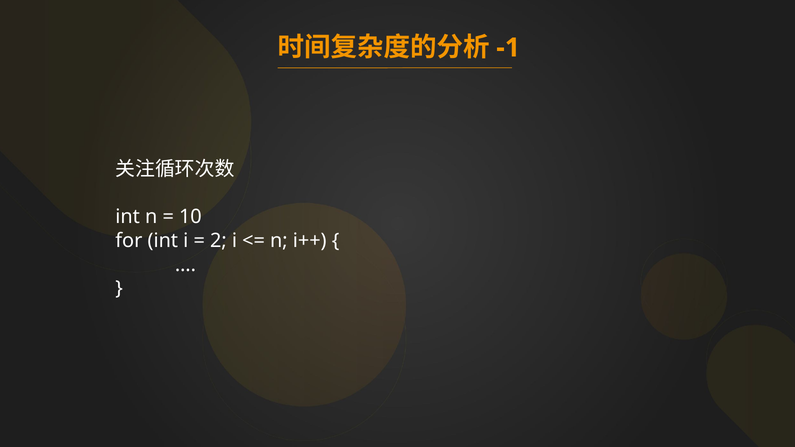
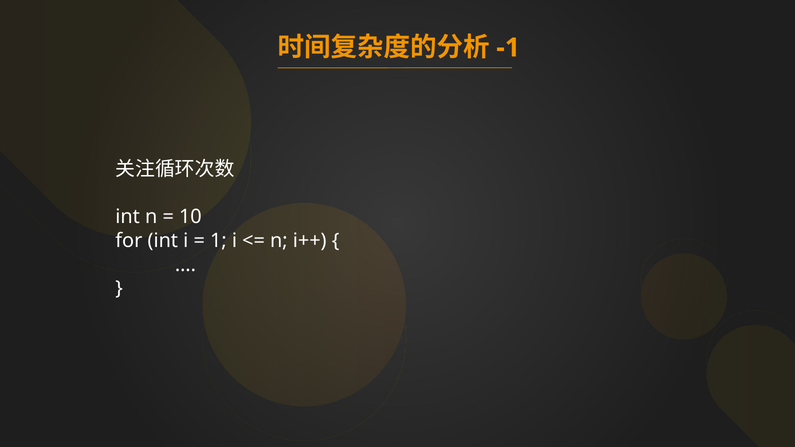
2: 2 -> 1
